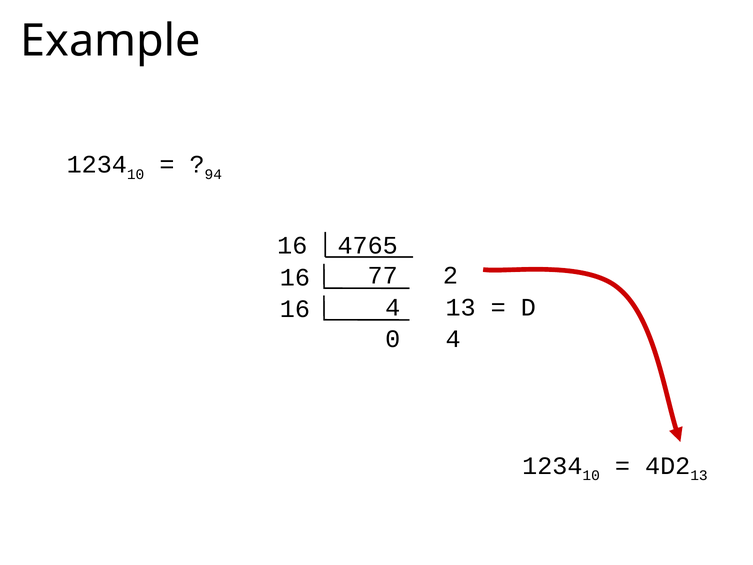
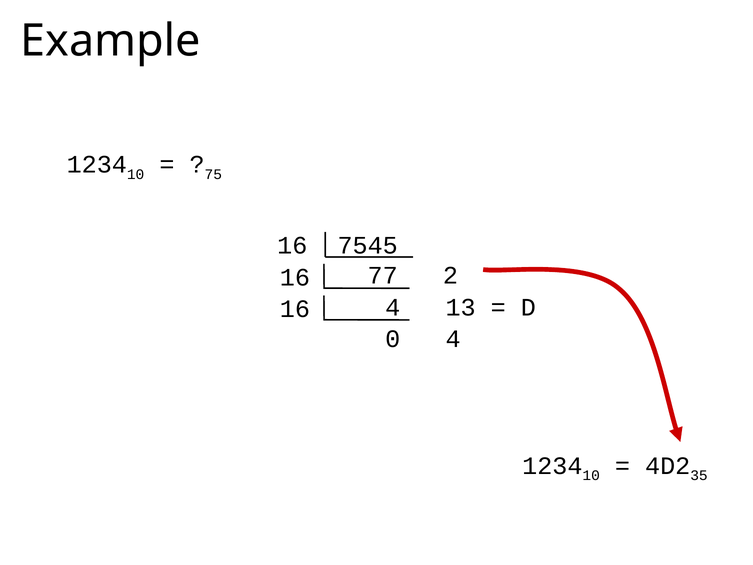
94: 94 -> 75
4765: 4765 -> 7545
13 at (699, 475): 13 -> 35
